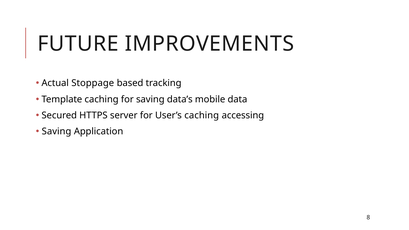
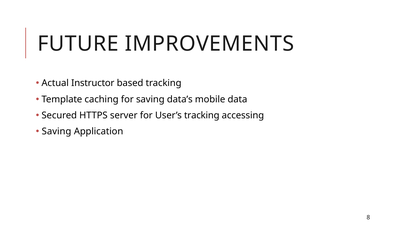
Stoppage: Stoppage -> Instructor
User’s caching: caching -> tracking
